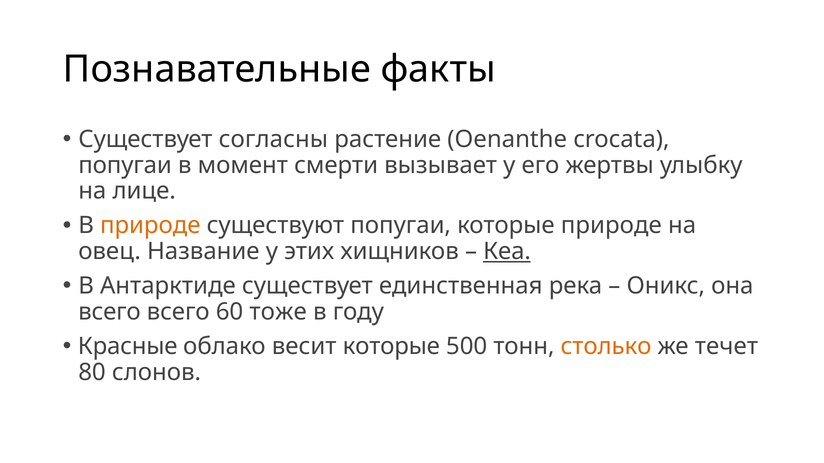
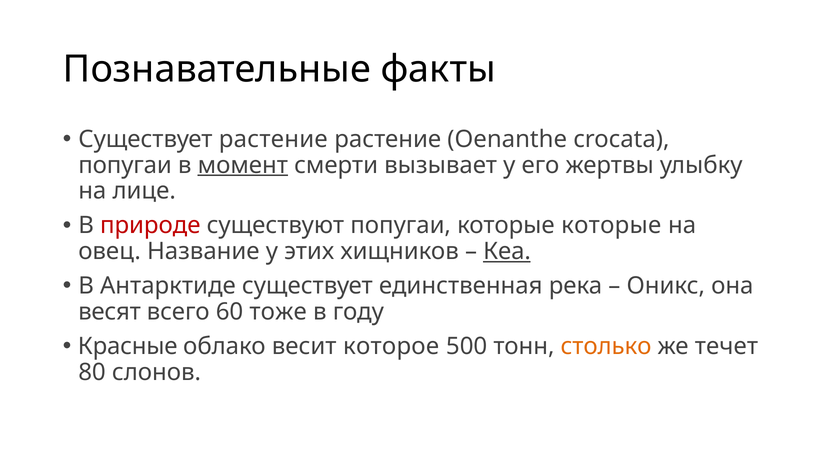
Существует согласны: согласны -> растение
момент underline: none -> present
природе at (150, 226) colour: orange -> red
которые природе: природе -> которые
всего at (109, 312): всего -> весят
весит которые: которые -> которое
